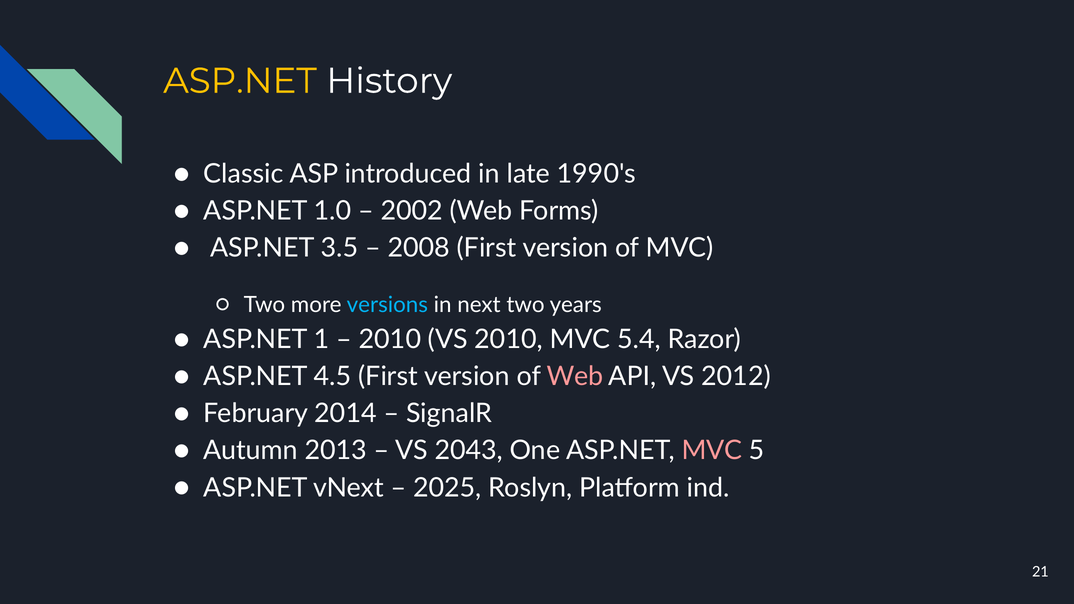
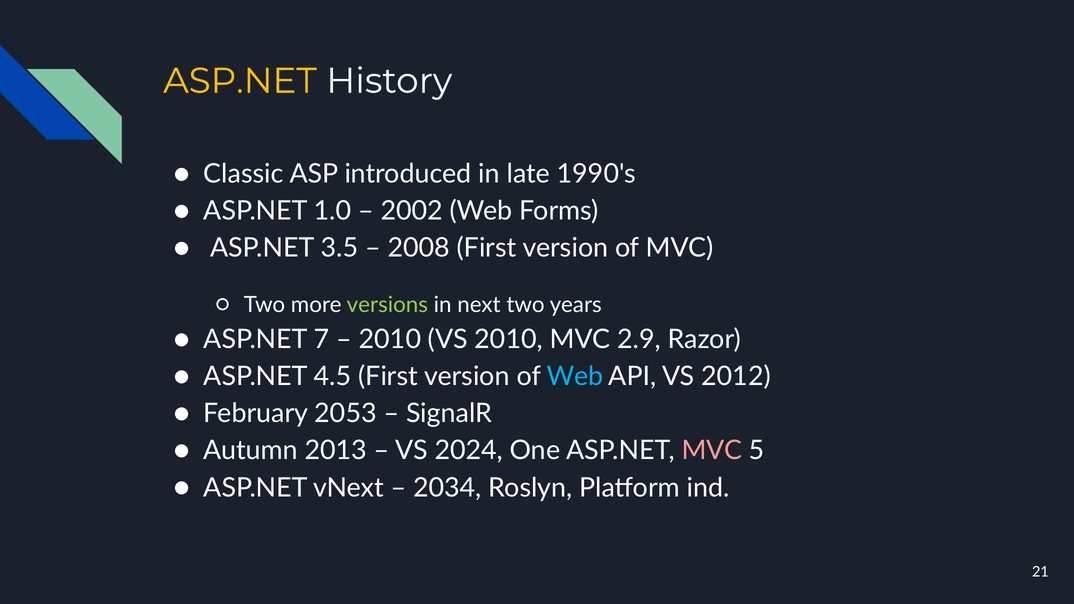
versions colour: light blue -> light green
1: 1 -> 7
5.4: 5.4 -> 2.9
Web at (575, 377) colour: pink -> light blue
2014: 2014 -> 2053
2043: 2043 -> 2024
2025: 2025 -> 2034
